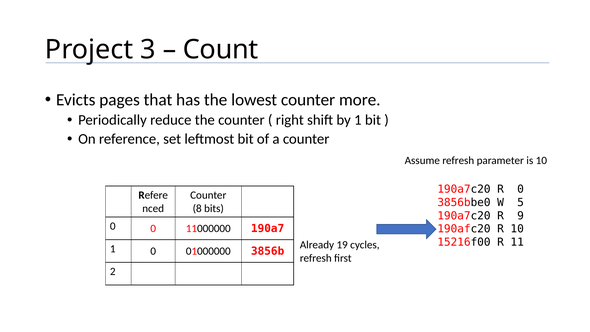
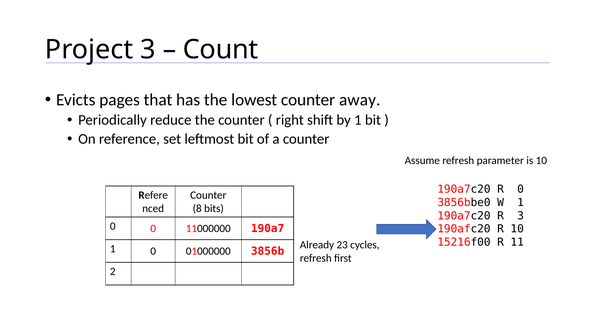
more: more -> away
W 5: 5 -> 1
R 9: 9 -> 3
19: 19 -> 23
